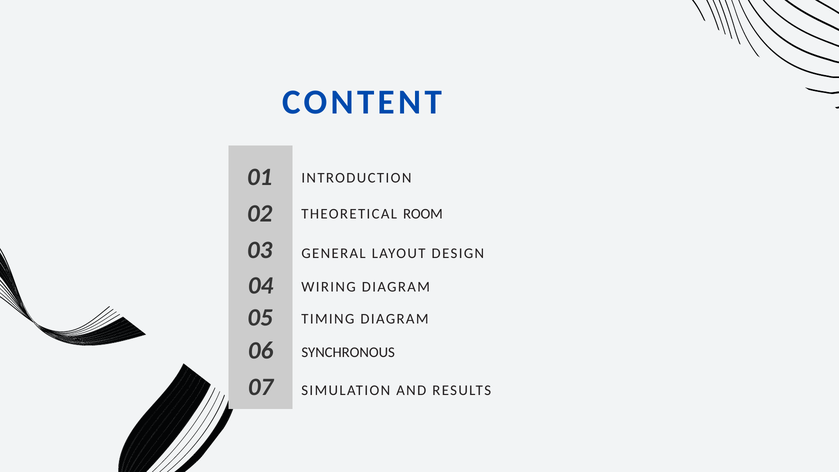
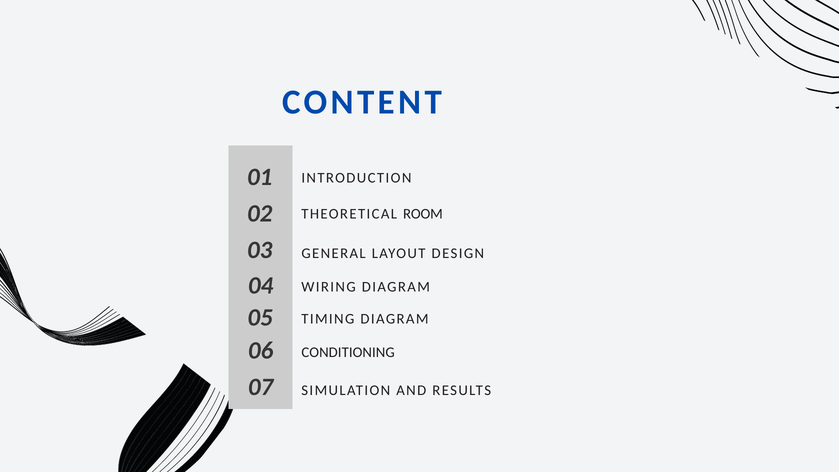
SYNCHRONOUS: SYNCHRONOUS -> CONDITIONING
